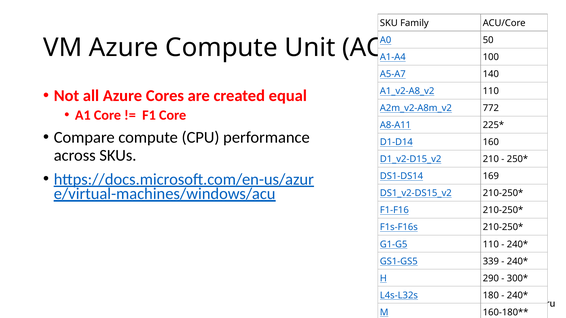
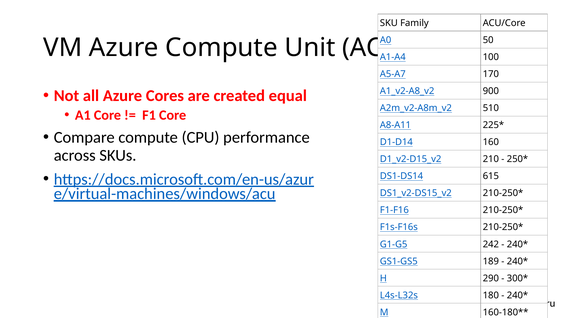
140: 140 -> 170
110 at (491, 91): 110 -> 900
772: 772 -> 510
169: 169 -> 615
G1-G5 110: 110 -> 242
339: 339 -> 189
